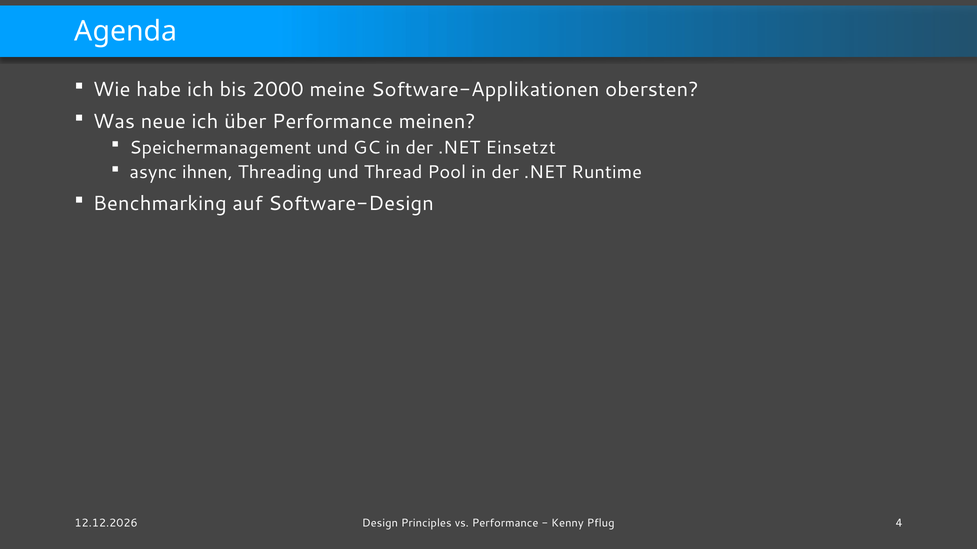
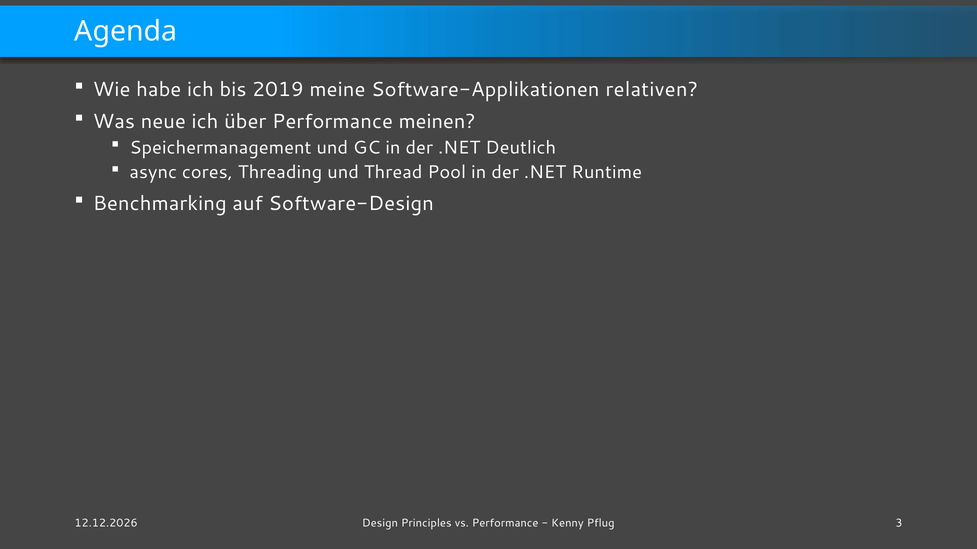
2000: 2000 -> 2019
obersten: obersten -> relativen
Einsetzt: Einsetzt -> Deutlich
ihnen: ihnen -> cores
4: 4 -> 3
